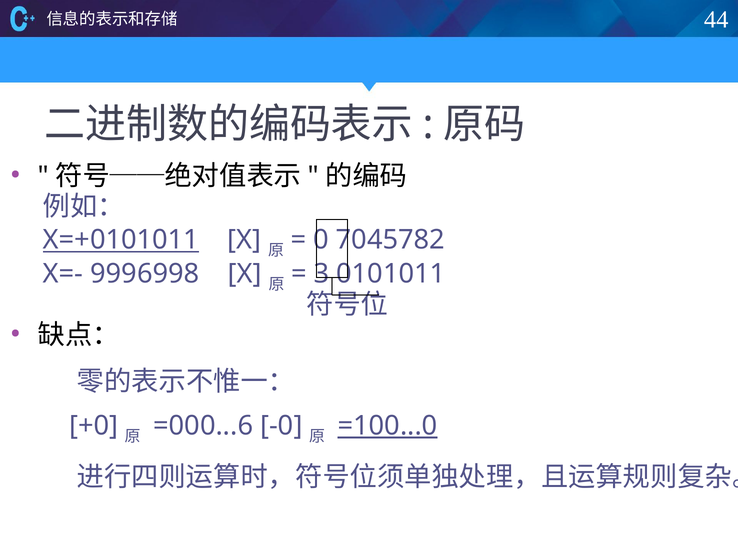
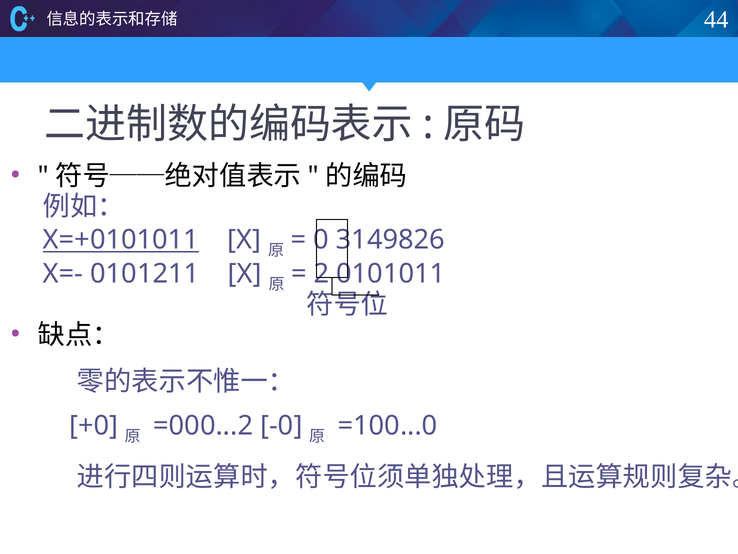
7045782: 7045782 -> 3149826
9996998: 9996998 -> 0101211
3: 3 -> 2
=000...6: =000...6 -> =000...2
=100...0 underline: present -> none
